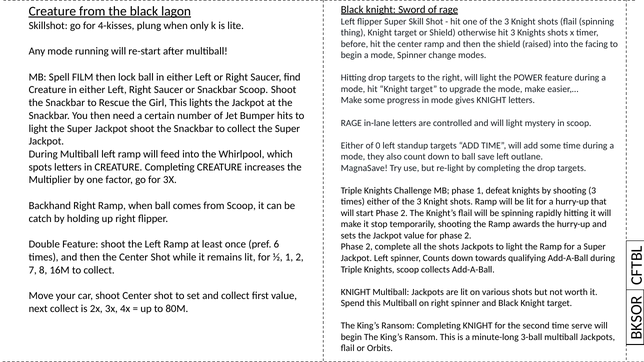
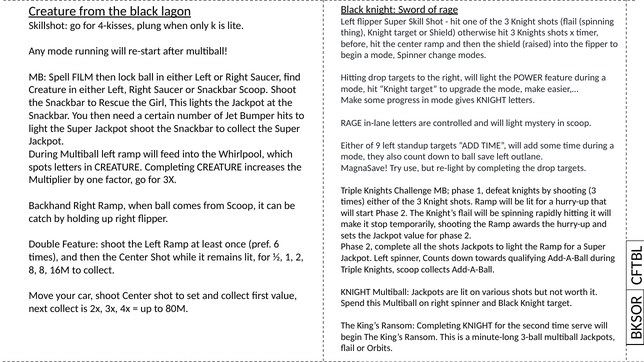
facing: facing -> fipper
0: 0 -> 9
7 at (33, 270): 7 -> 8
